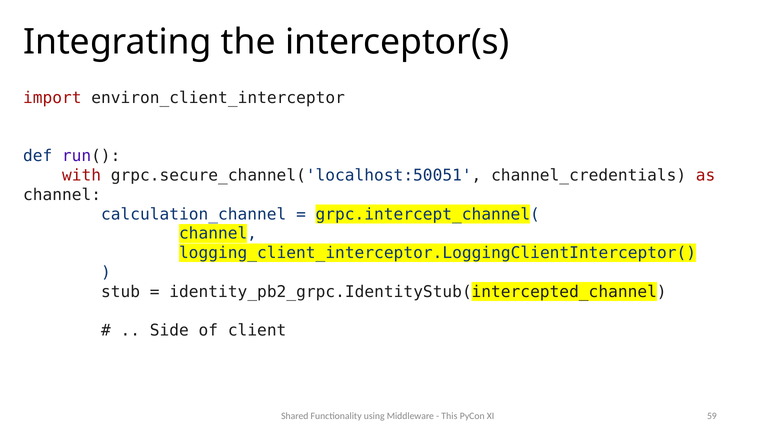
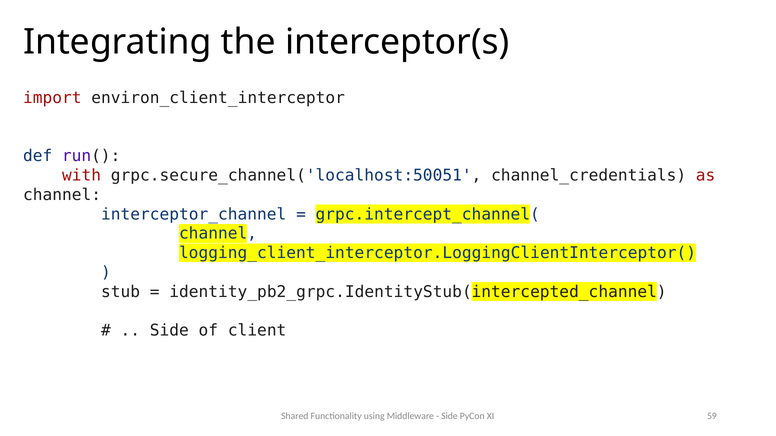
calculation_channel: calculation_channel -> interceptor_channel
This at (449, 417): This -> Side
